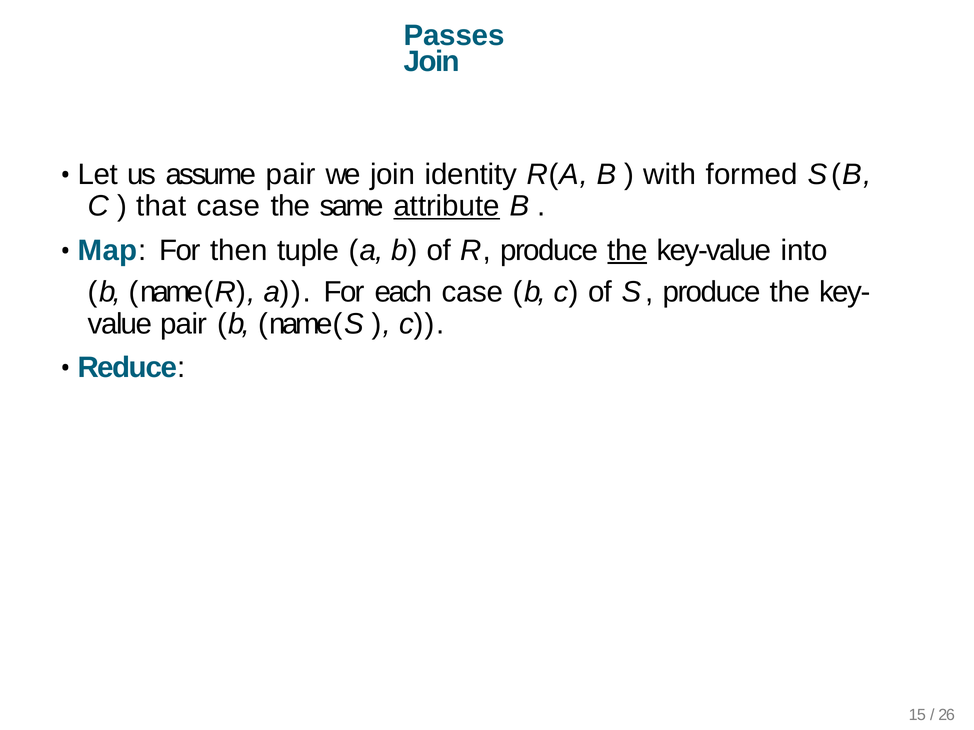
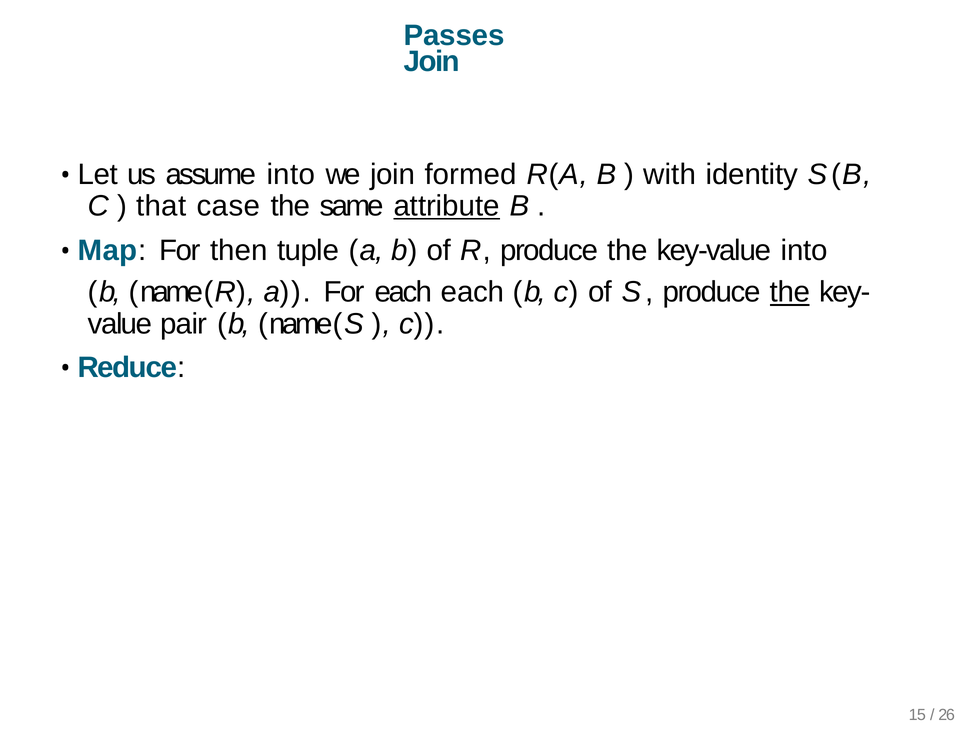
assume pair: pair -> into
identity: identity -> formed
formed: formed -> identity
the at (627, 250) underline: present -> none
each case: case -> each
the at (790, 292) underline: none -> present
